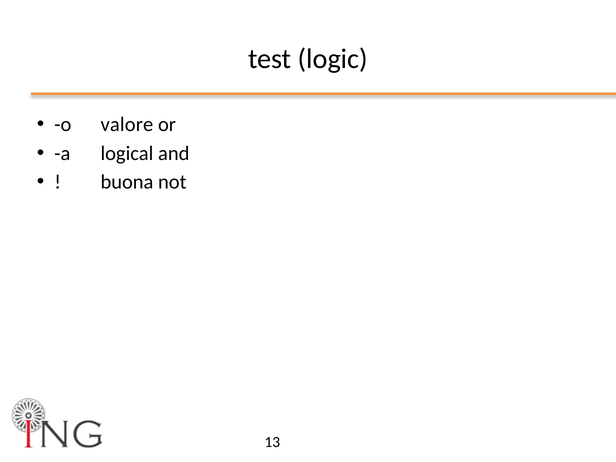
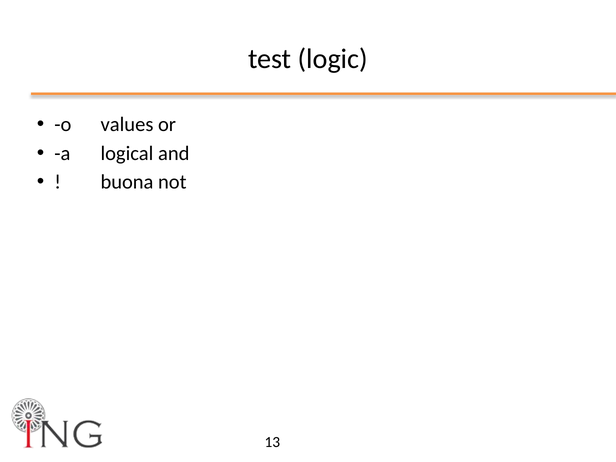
valore: valore -> values
